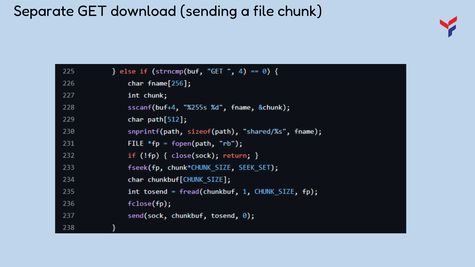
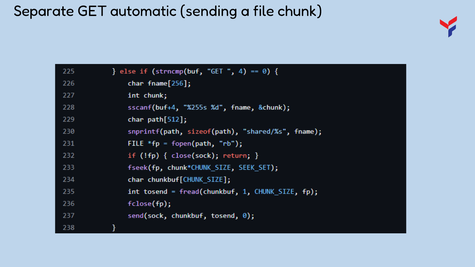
download: download -> automatic
